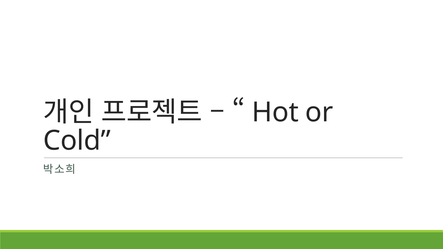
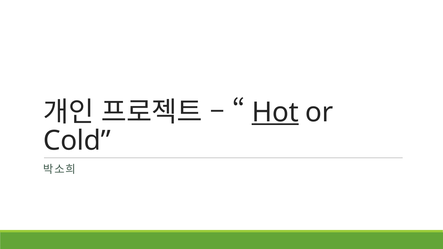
Hot underline: none -> present
